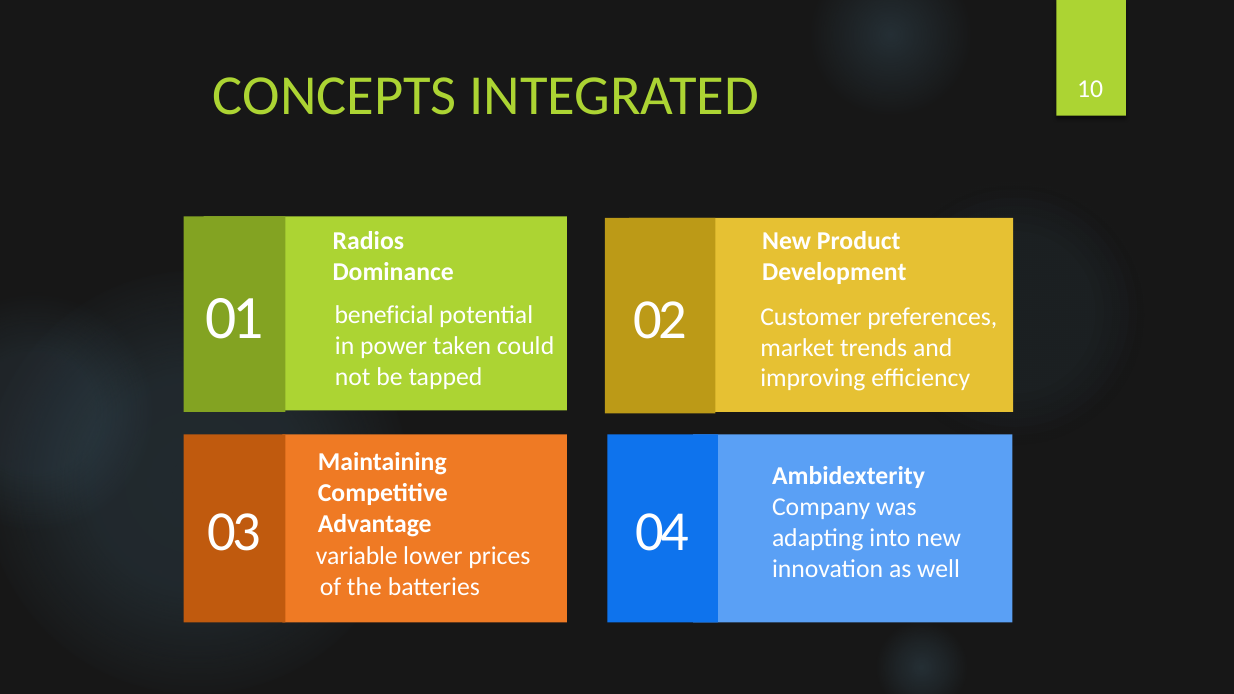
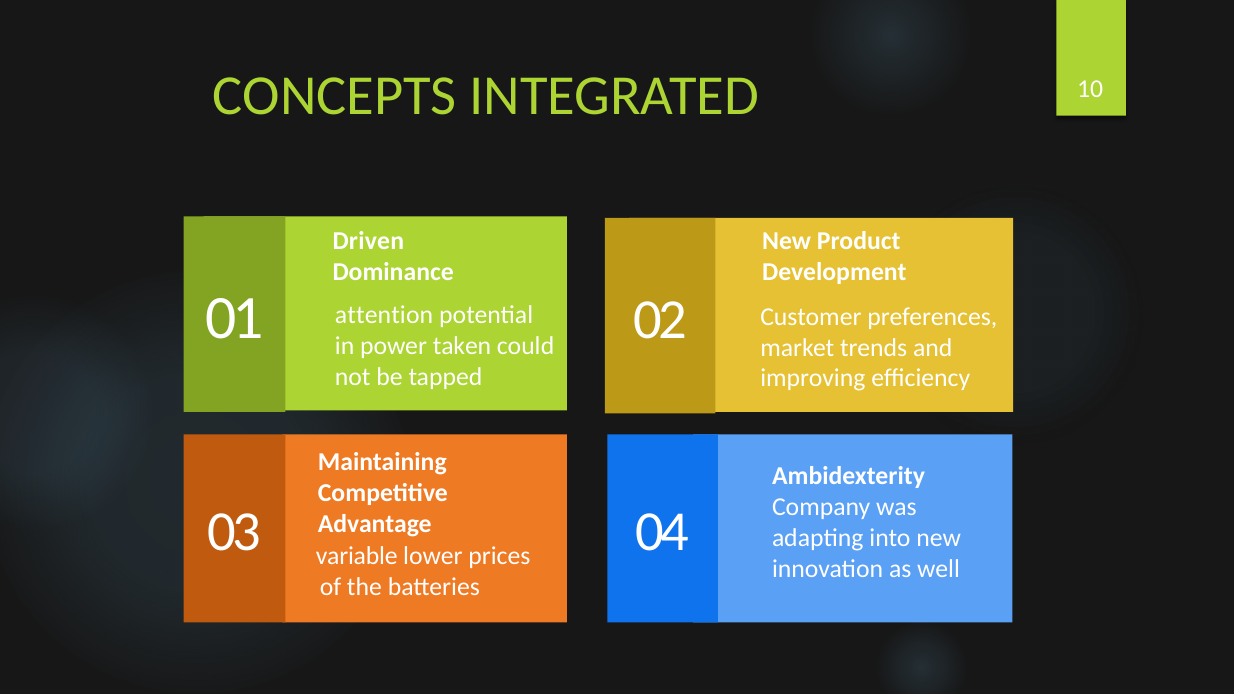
Radios: Radios -> Driven
beneficial: beneficial -> attention
